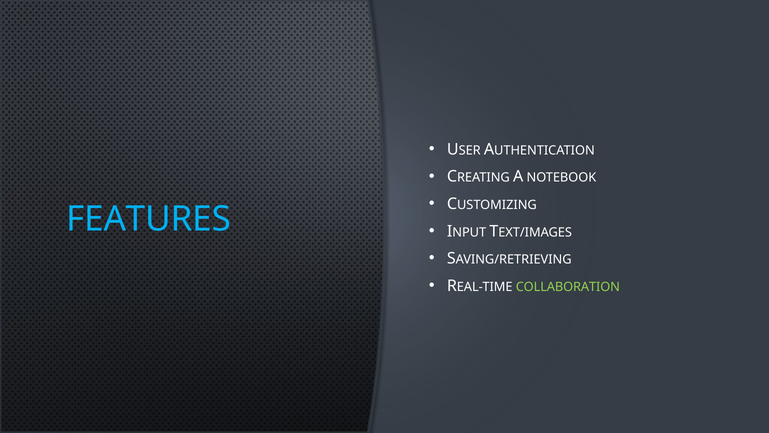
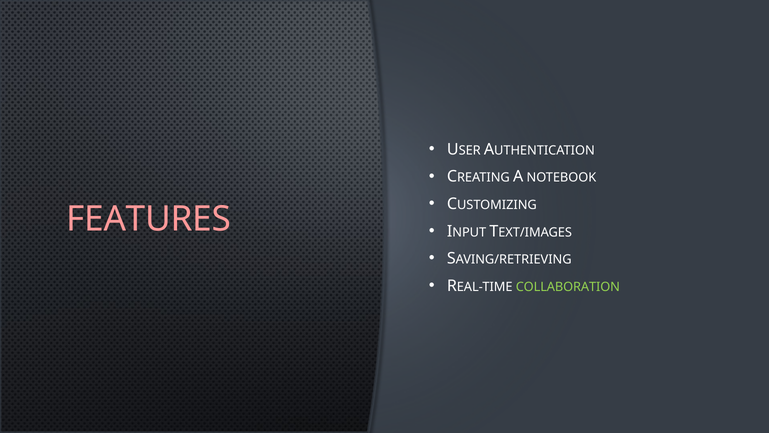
FEATURES colour: light blue -> pink
